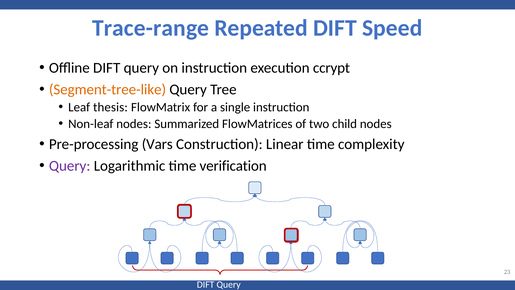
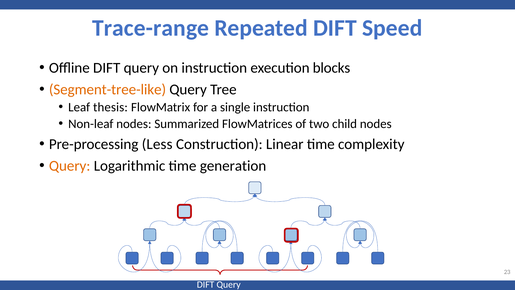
ccrypt: ccrypt -> blocks
Vars: Vars -> Less
Query at (70, 166) colour: purple -> orange
verification: verification -> generation
